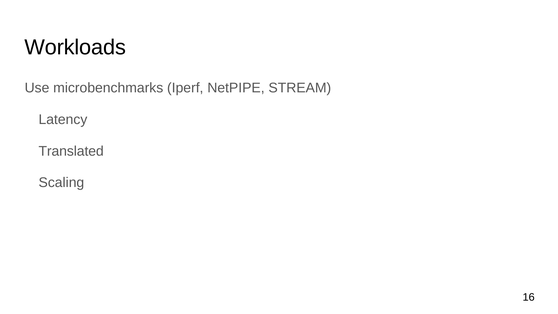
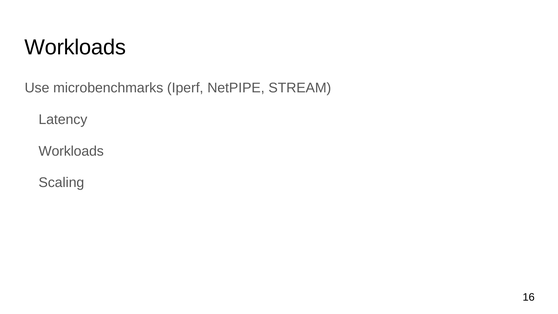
Translated at (71, 151): Translated -> Workloads
